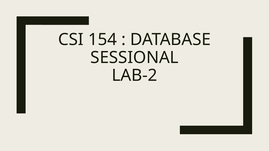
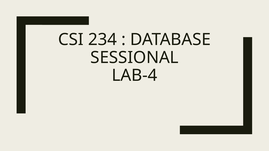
154: 154 -> 234
LAB-2: LAB-2 -> LAB-4
